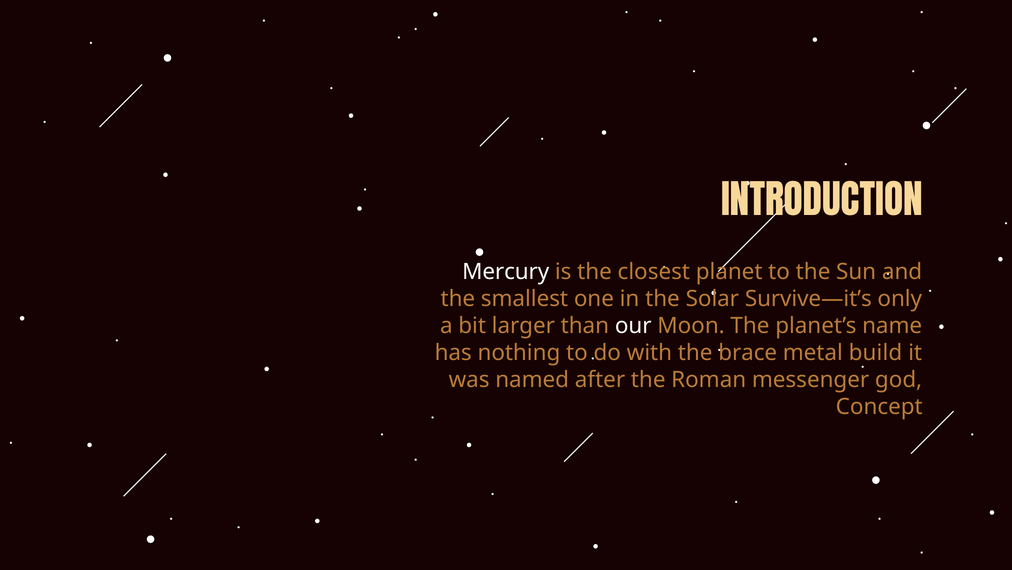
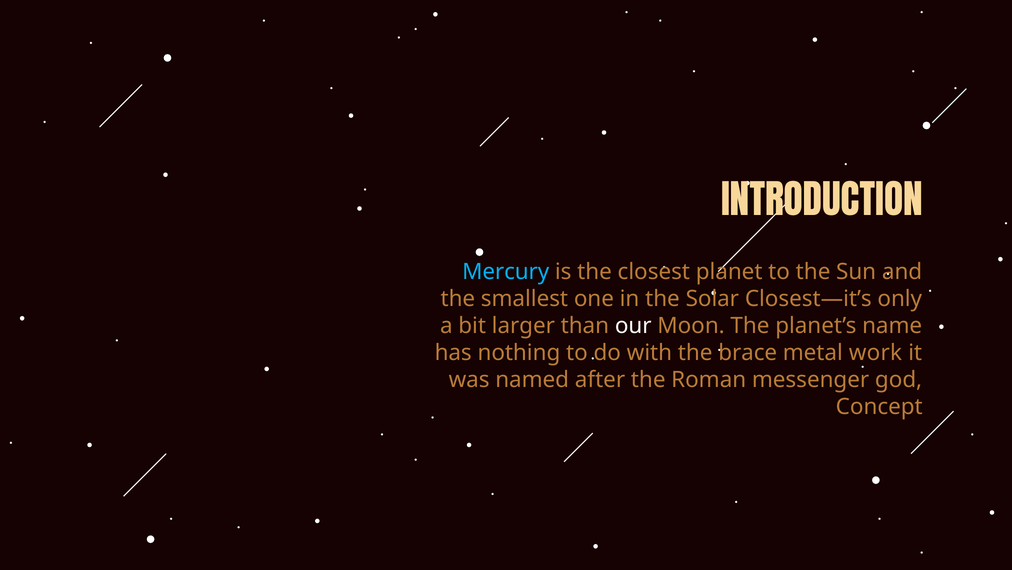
Mercury colour: white -> light blue
Survive—it’s: Survive—it’s -> Closest—it’s
build: build -> work
